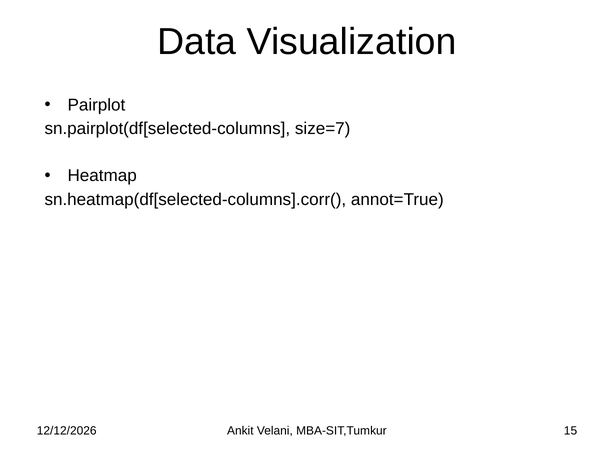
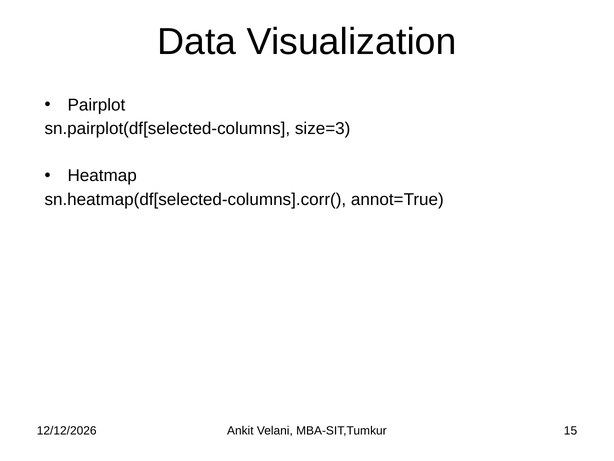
size=7: size=7 -> size=3
